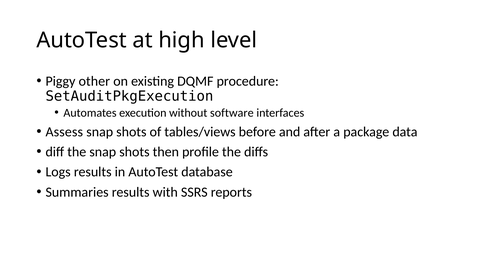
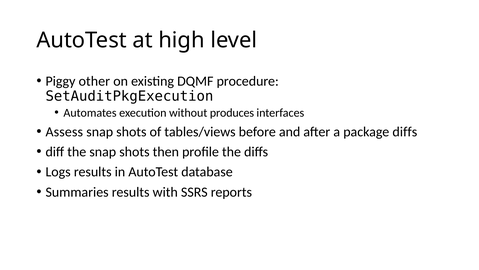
software: software -> produces
package data: data -> diffs
